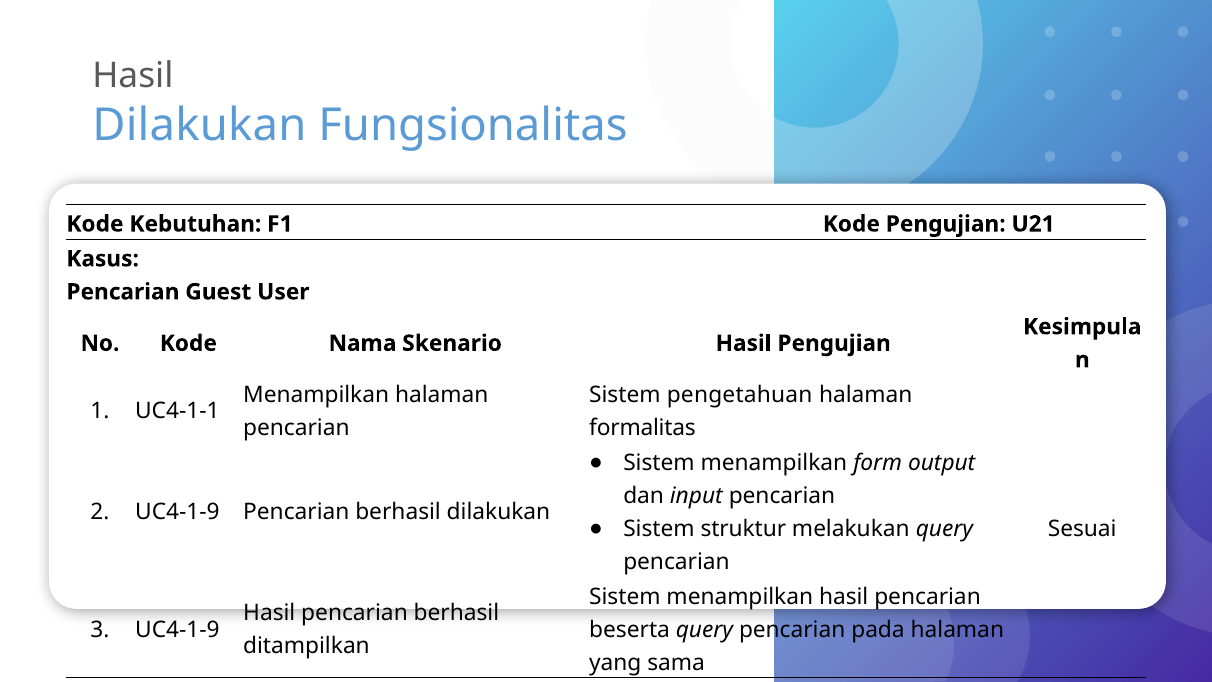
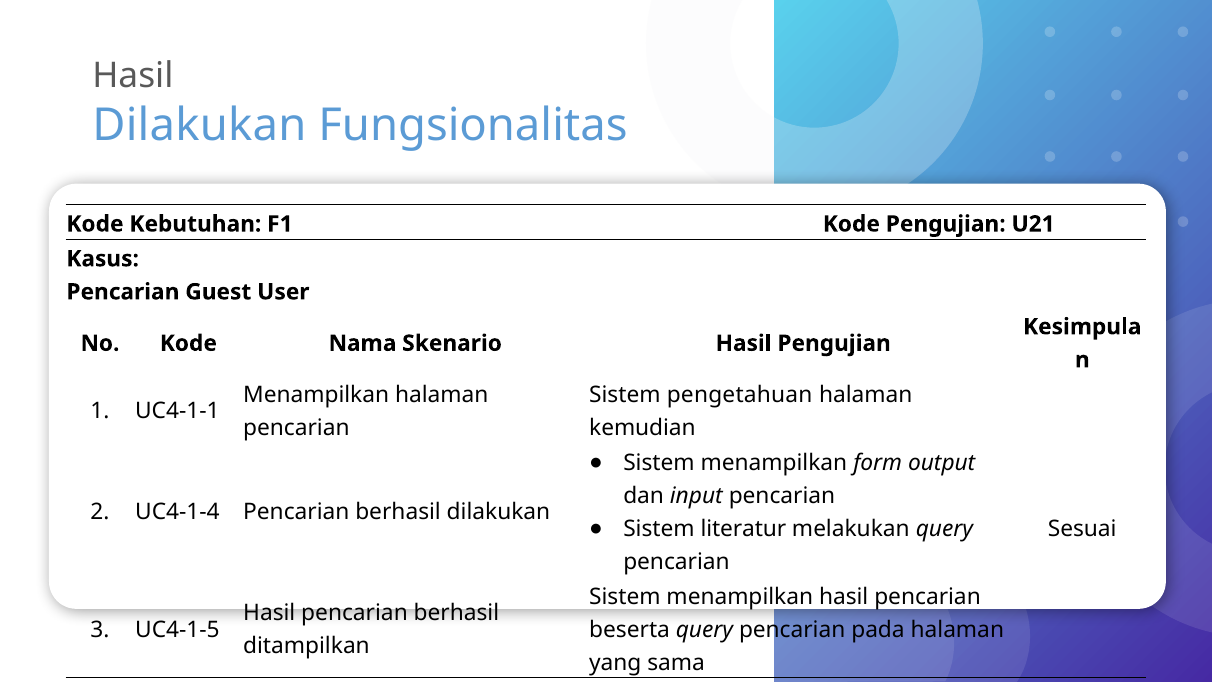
formalitas: formalitas -> kemudian
2 UC4-1-9: UC4-1-9 -> UC4-1-4
struktur: struktur -> literatur
3 UC4-1-9: UC4-1-9 -> UC4-1-5
